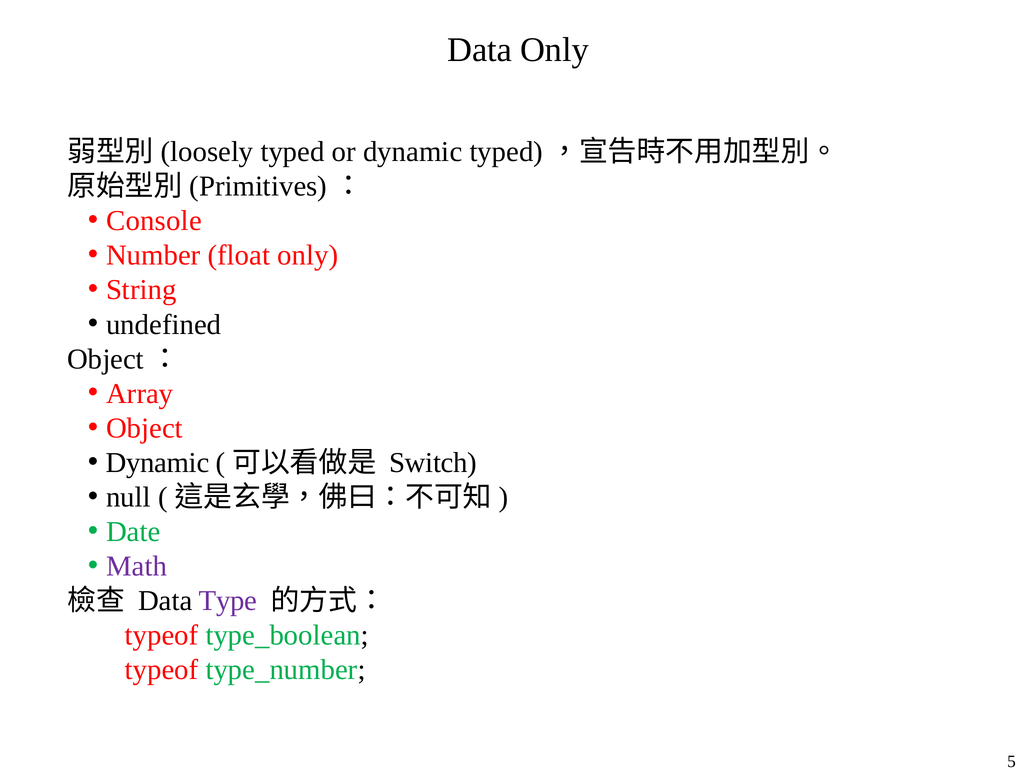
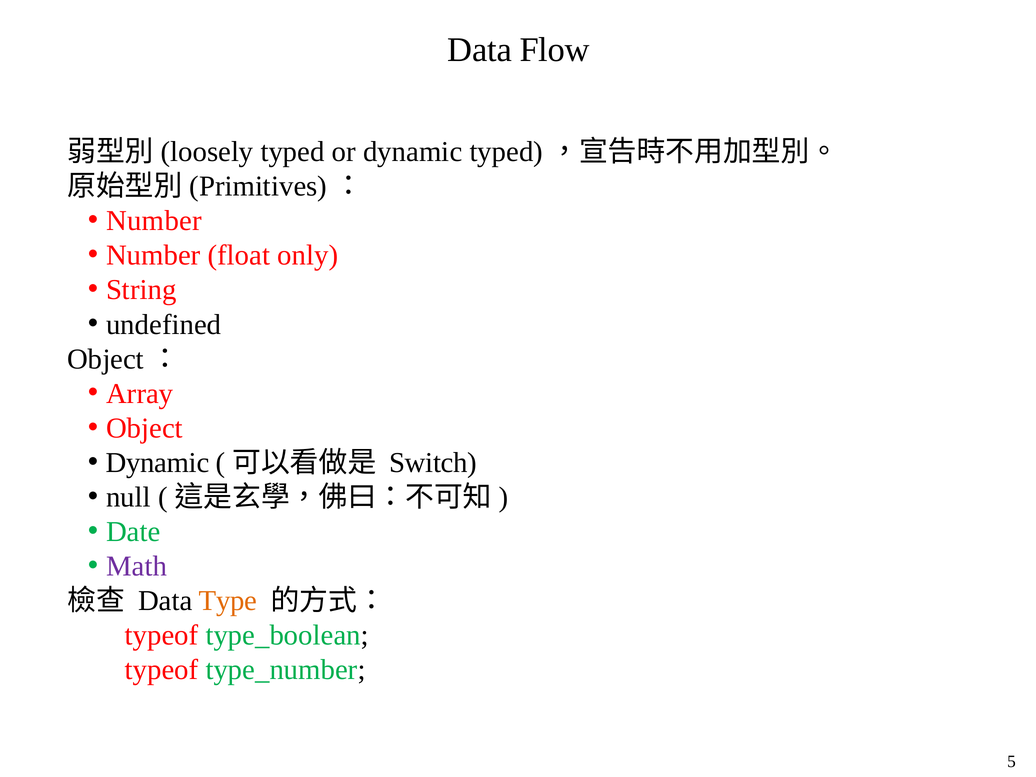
Data Only: Only -> Flow
Console at (154, 221): Console -> Number
Type colour: purple -> orange
